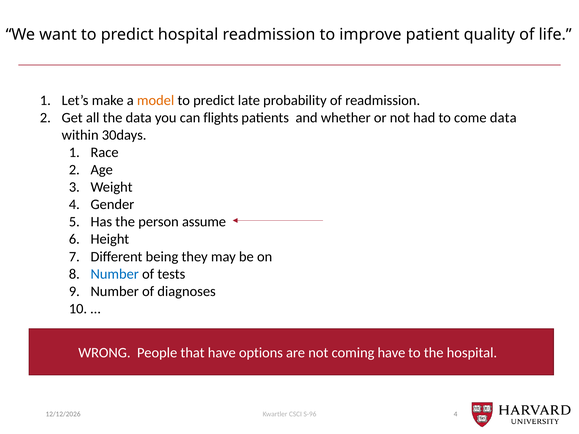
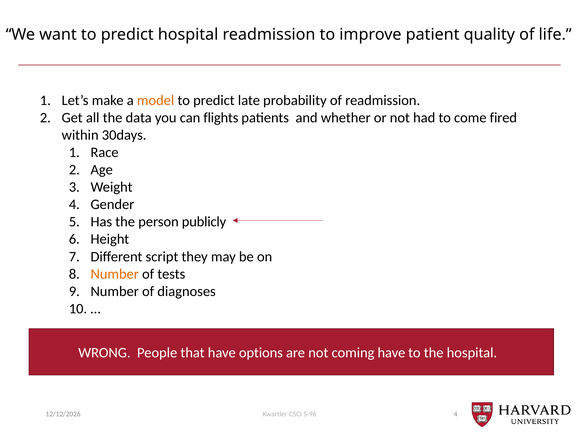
come data: data -> fired
assume: assume -> publicly
being: being -> script
Number at (115, 274) colour: blue -> orange
